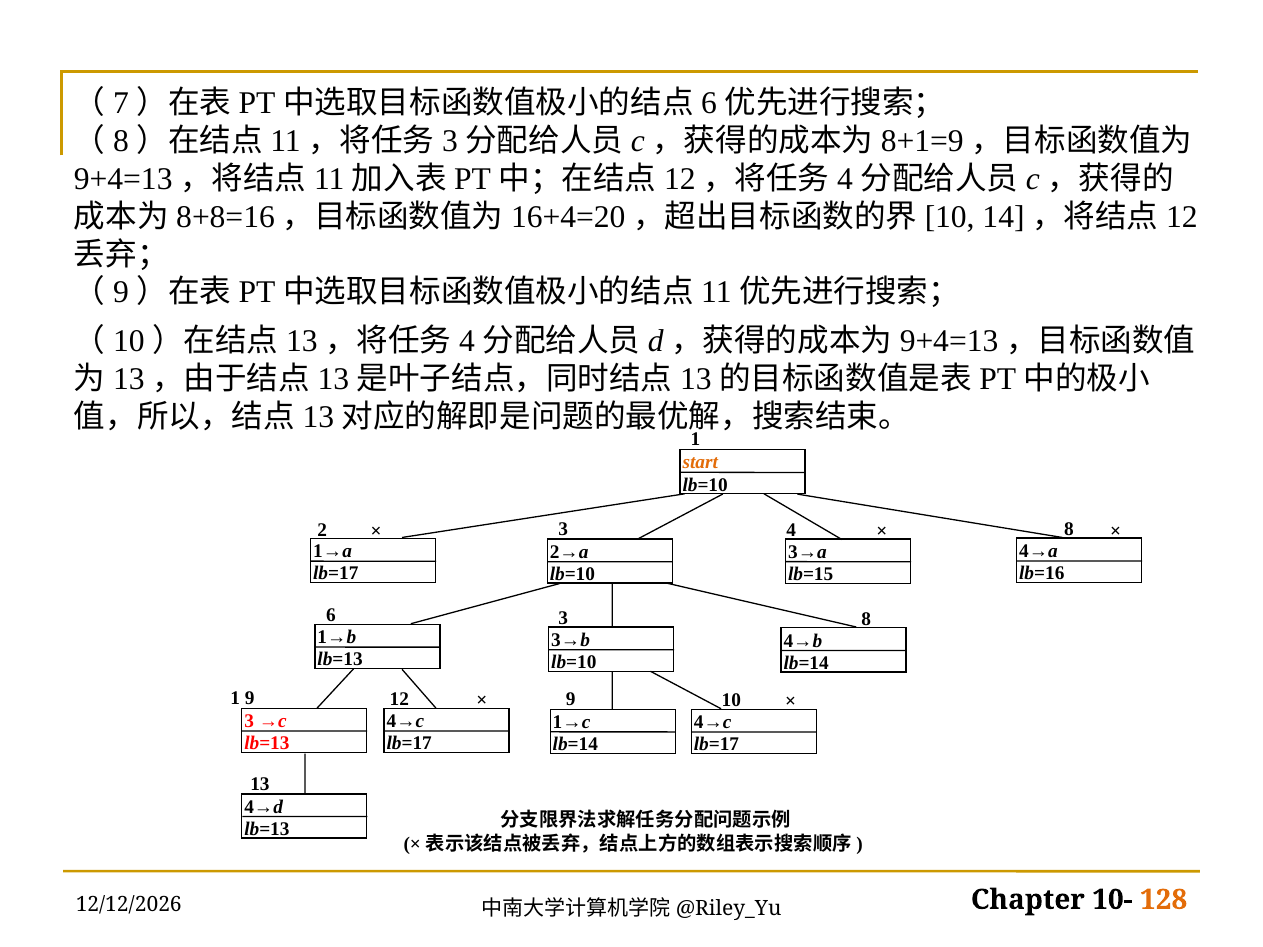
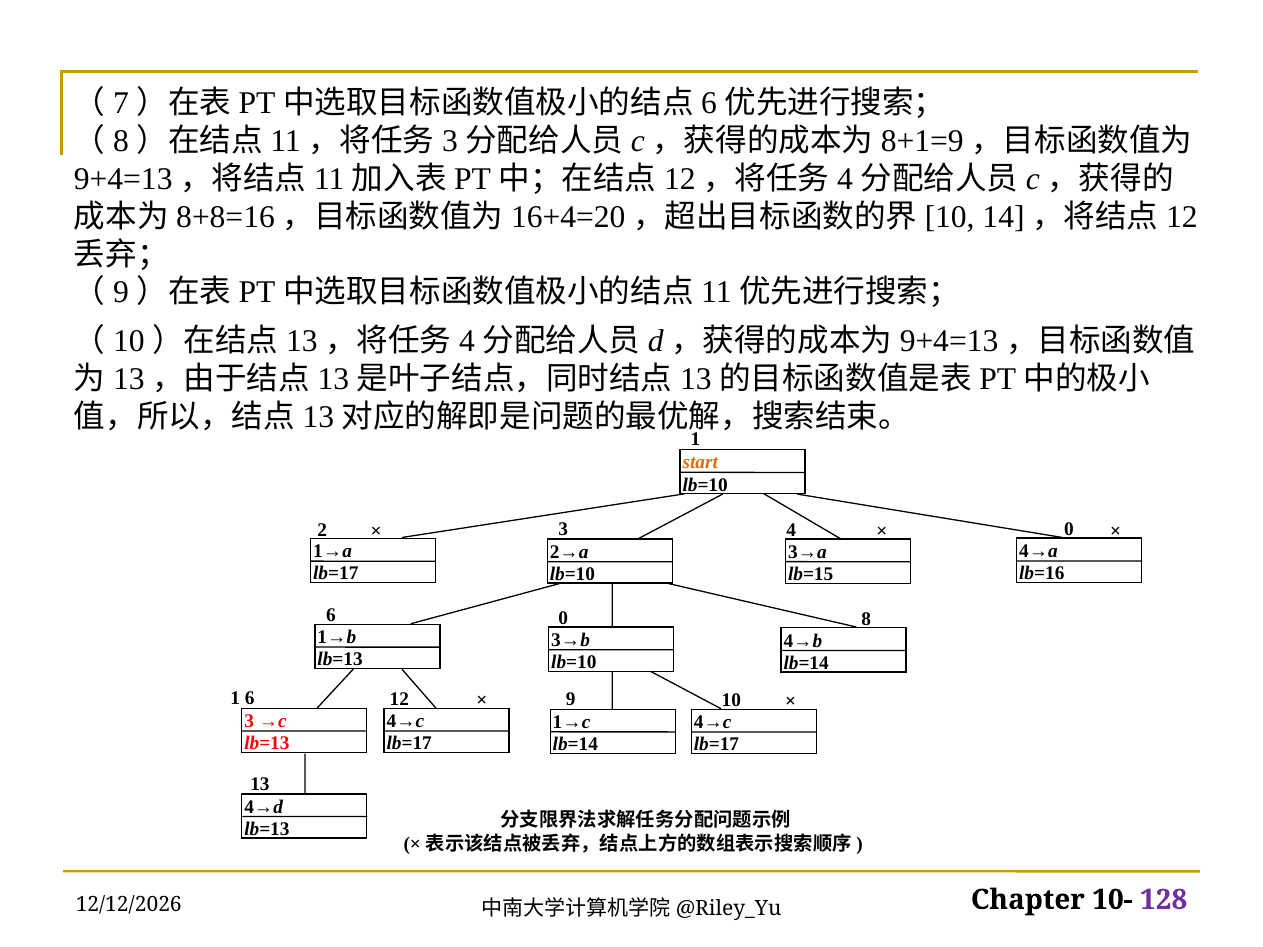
2 3 8: 8 -> 0
6 3: 3 -> 0
1 9: 9 -> 6
128 colour: orange -> purple
